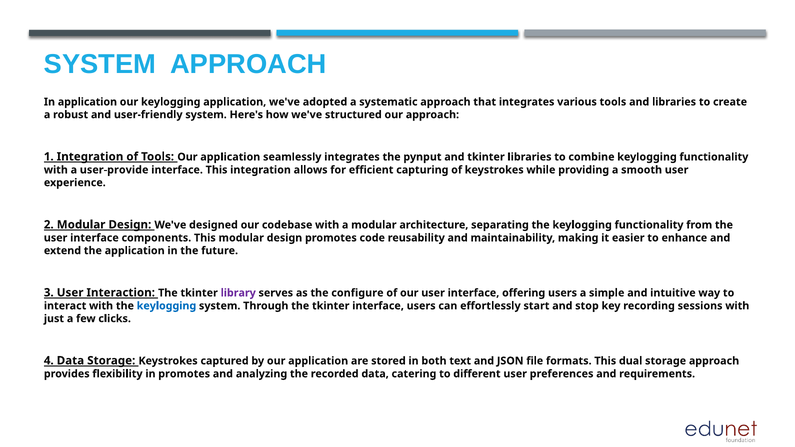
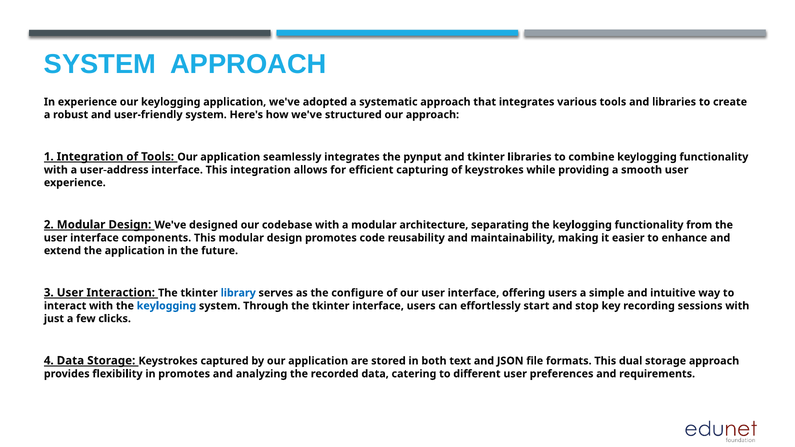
In application: application -> experience
user-provide: user-provide -> user-address
library colour: purple -> blue
